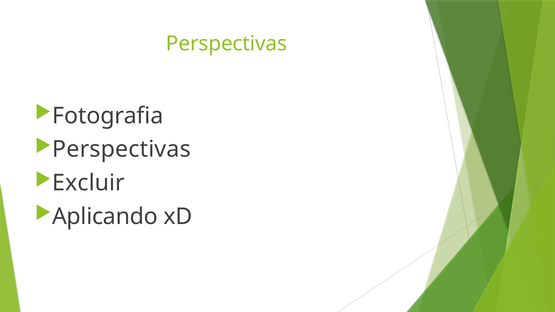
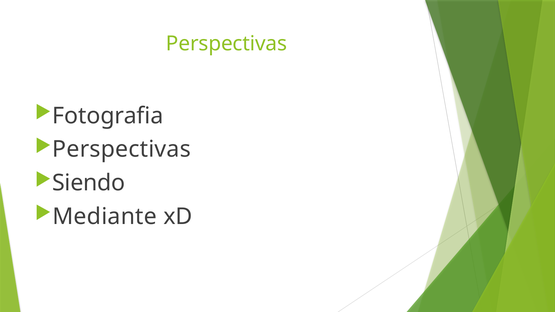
Excluir: Excluir -> Siendo
Aplicando: Aplicando -> Mediante
